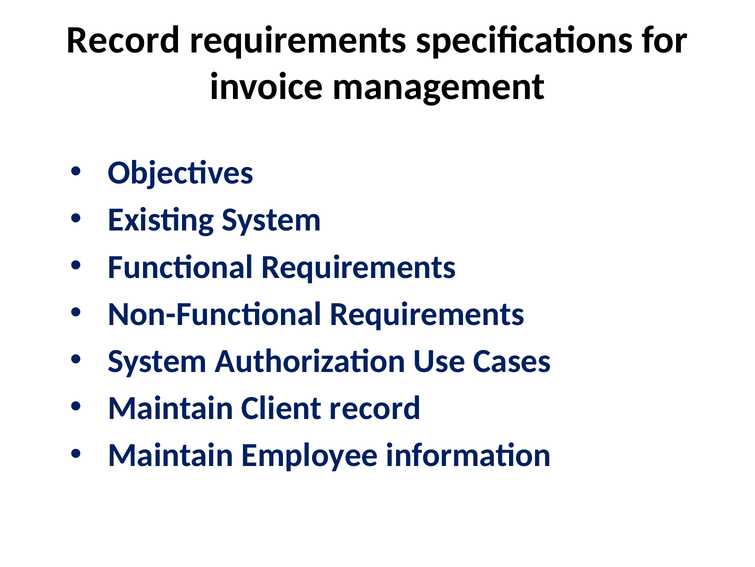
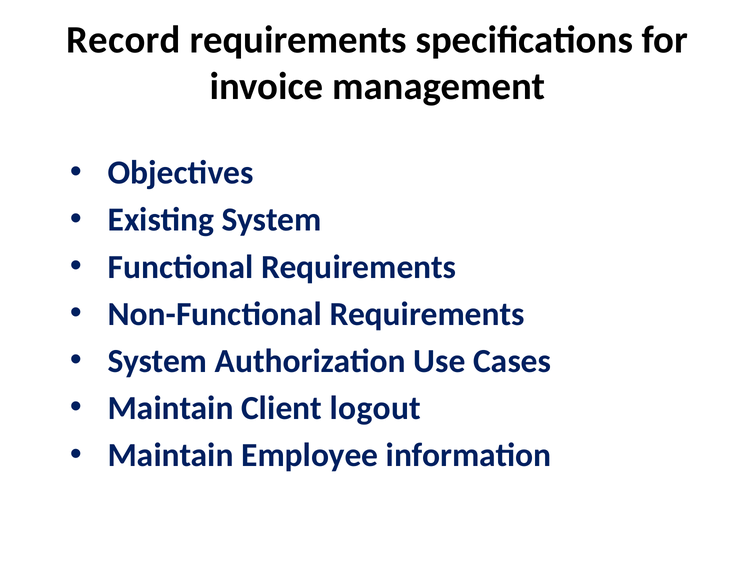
Client record: record -> logout
